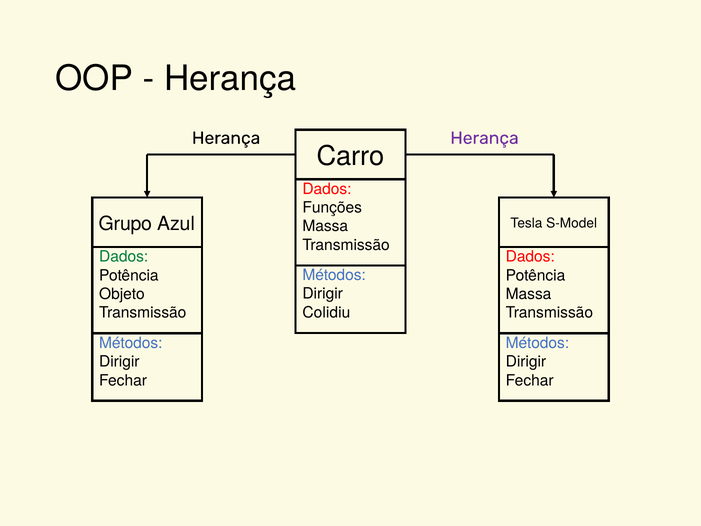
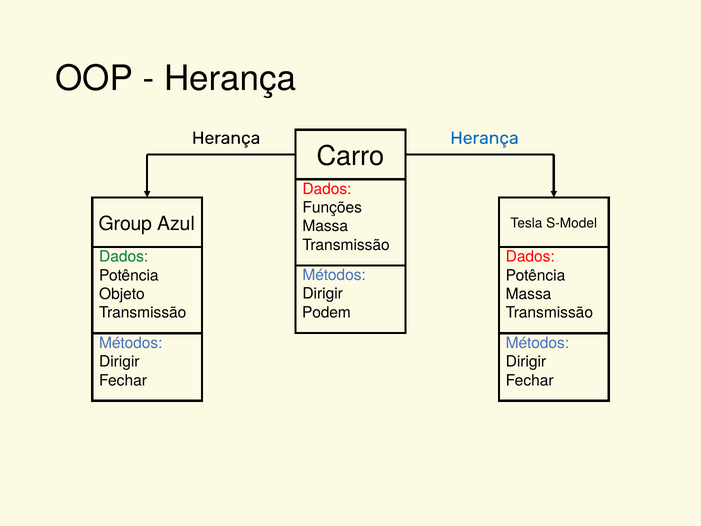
Herança at (484, 138) colour: purple -> blue
Grupo: Grupo -> Group
Colidiu: Colidiu -> Podem
